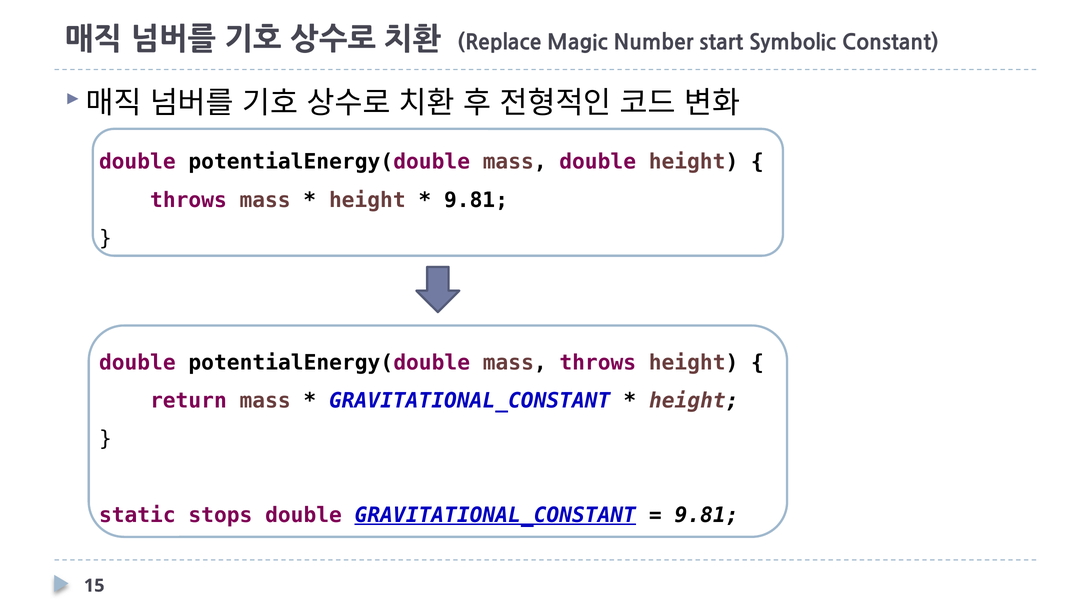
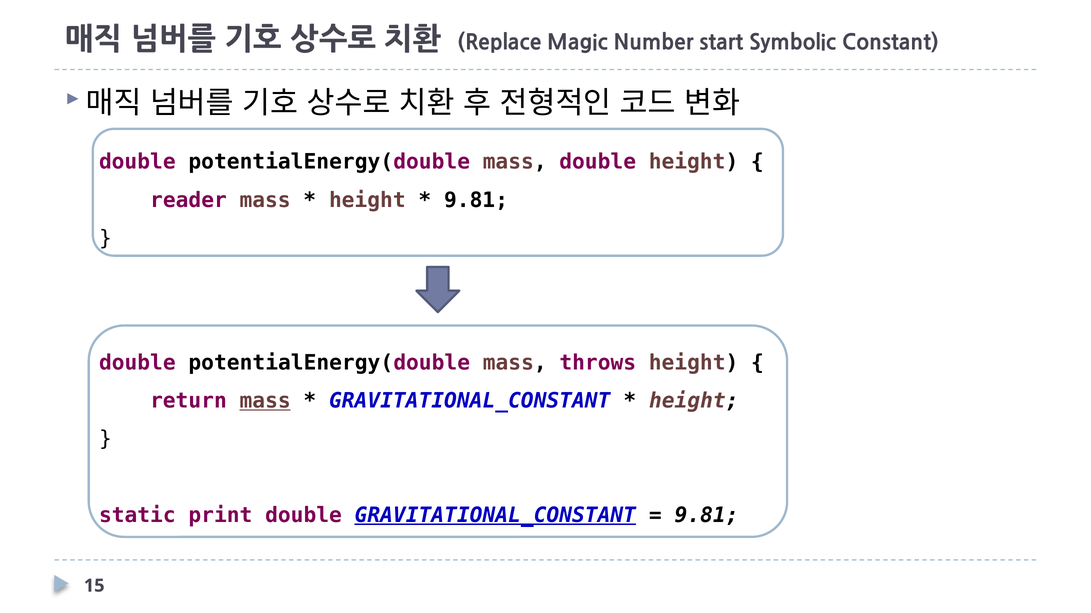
throws at (188, 200): throws -> reader
mass at (265, 401) underline: none -> present
stops: stops -> print
